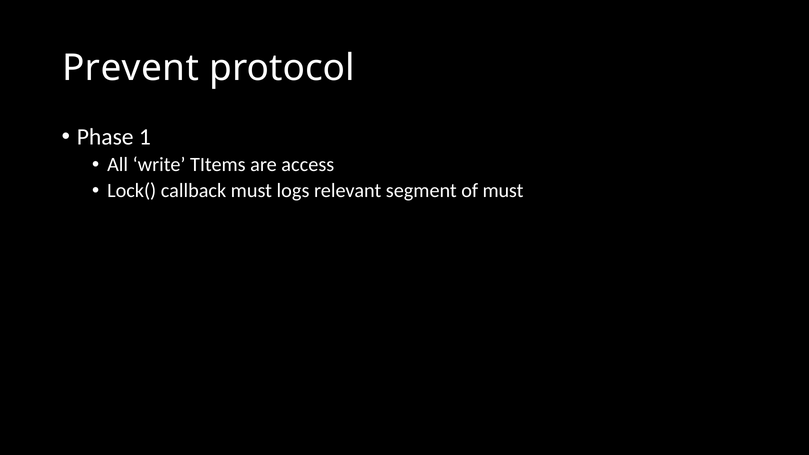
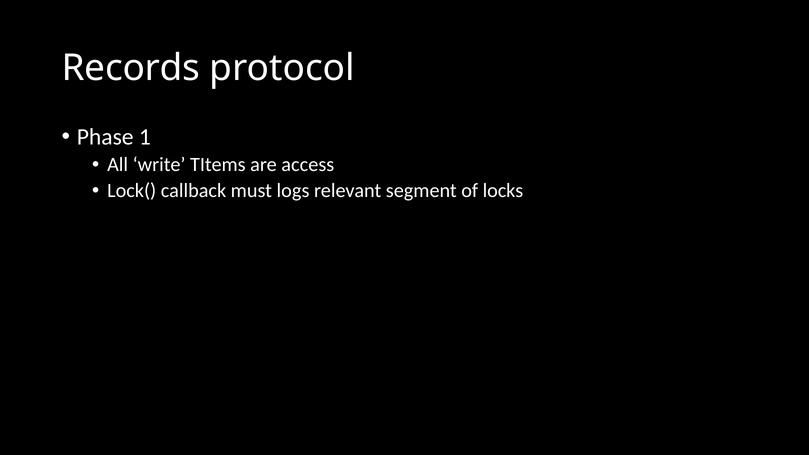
Prevent: Prevent -> Records
of must: must -> locks
